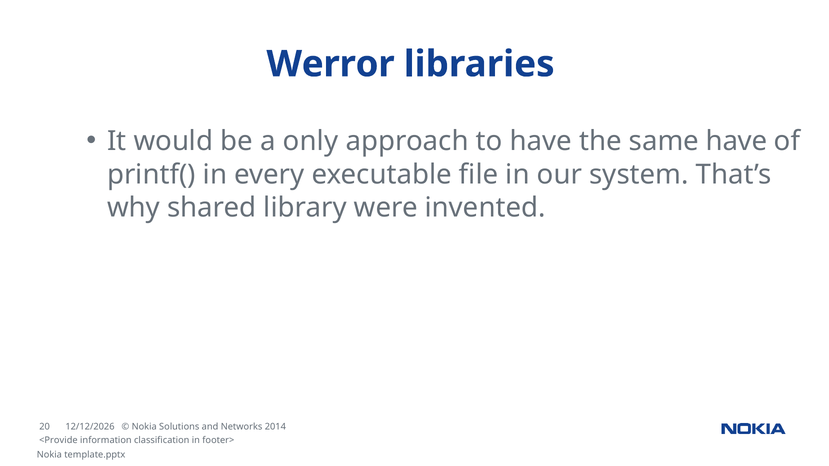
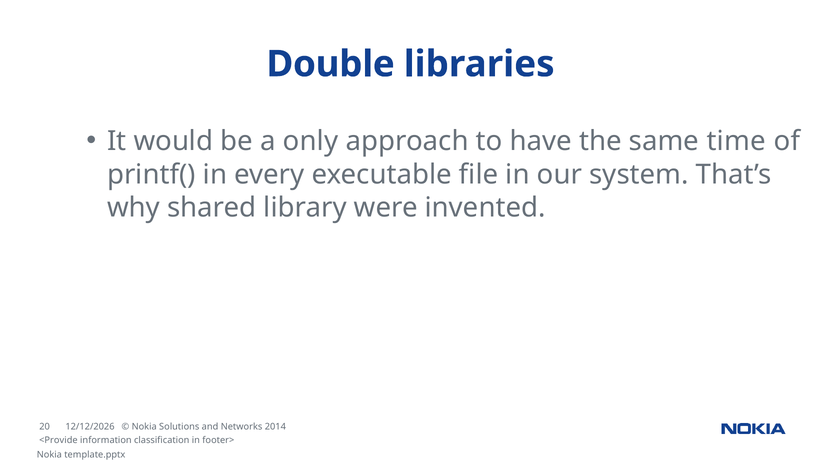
Werror: Werror -> Double
same have: have -> time
